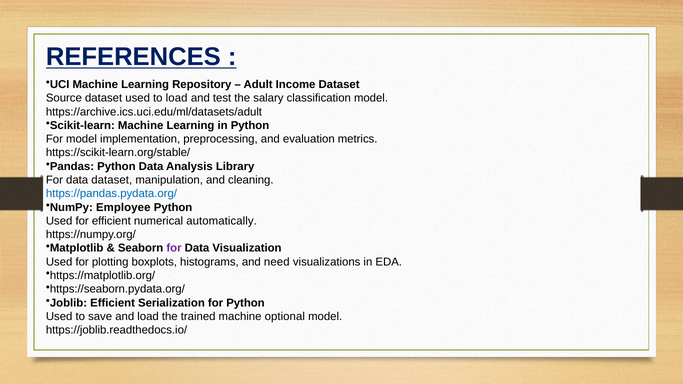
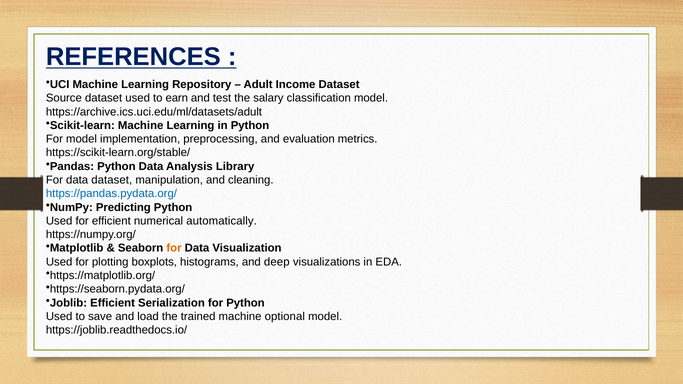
to load: load -> earn
Employee: Employee -> Predicting
for at (174, 248) colour: purple -> orange
need: need -> deep
